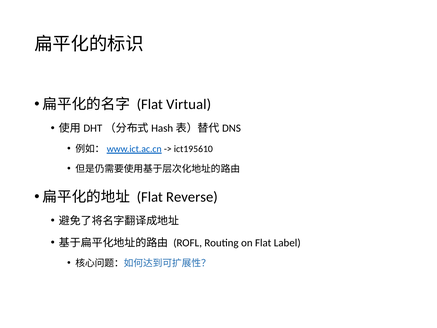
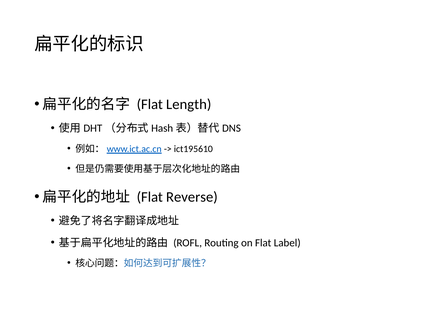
Virtual: Virtual -> Length
